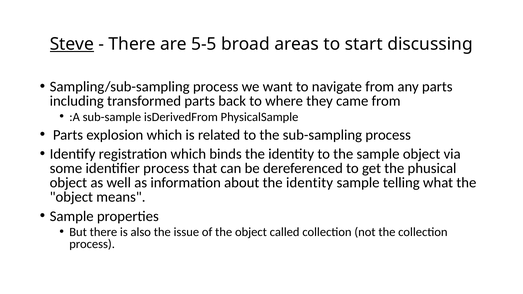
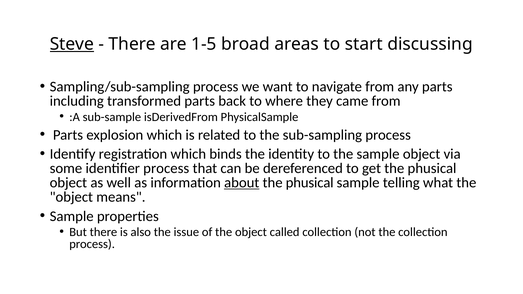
5-5: 5-5 -> 1-5
about underline: none -> present
identity at (310, 183): identity -> phusical
